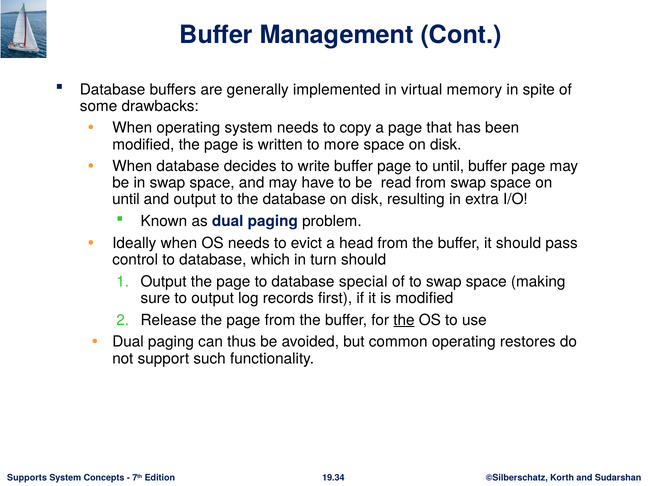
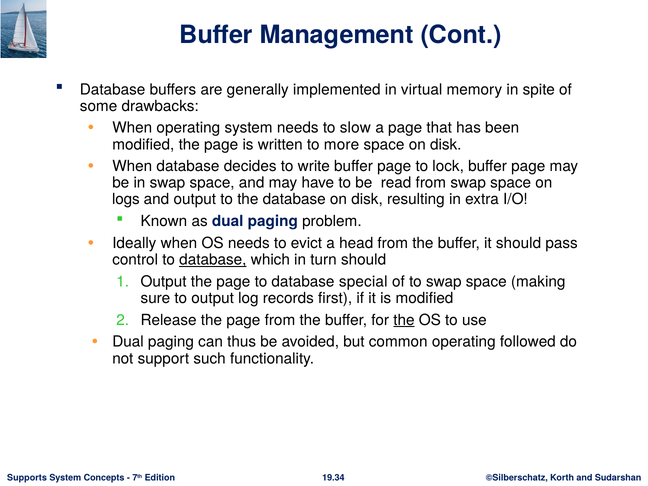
copy: copy -> slow
to until: until -> lock
until at (126, 199): until -> logs
database at (213, 260) underline: none -> present
restores: restores -> followed
